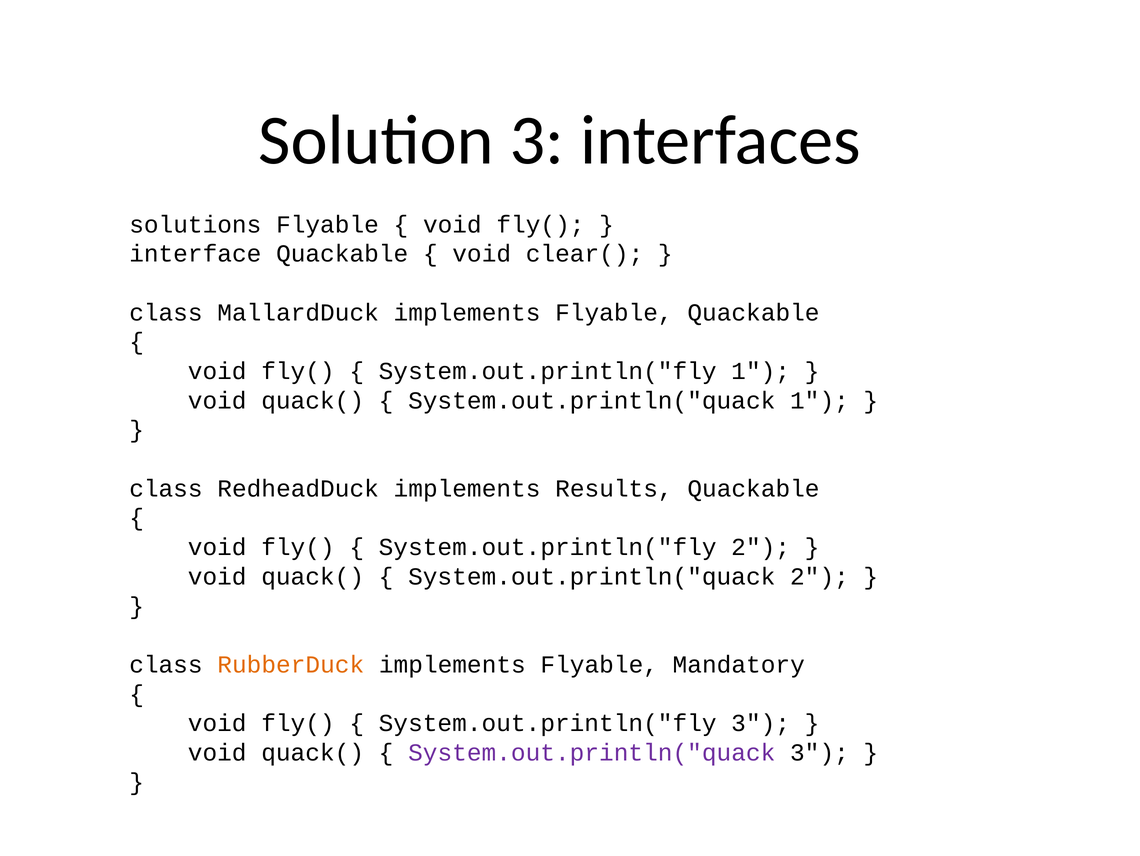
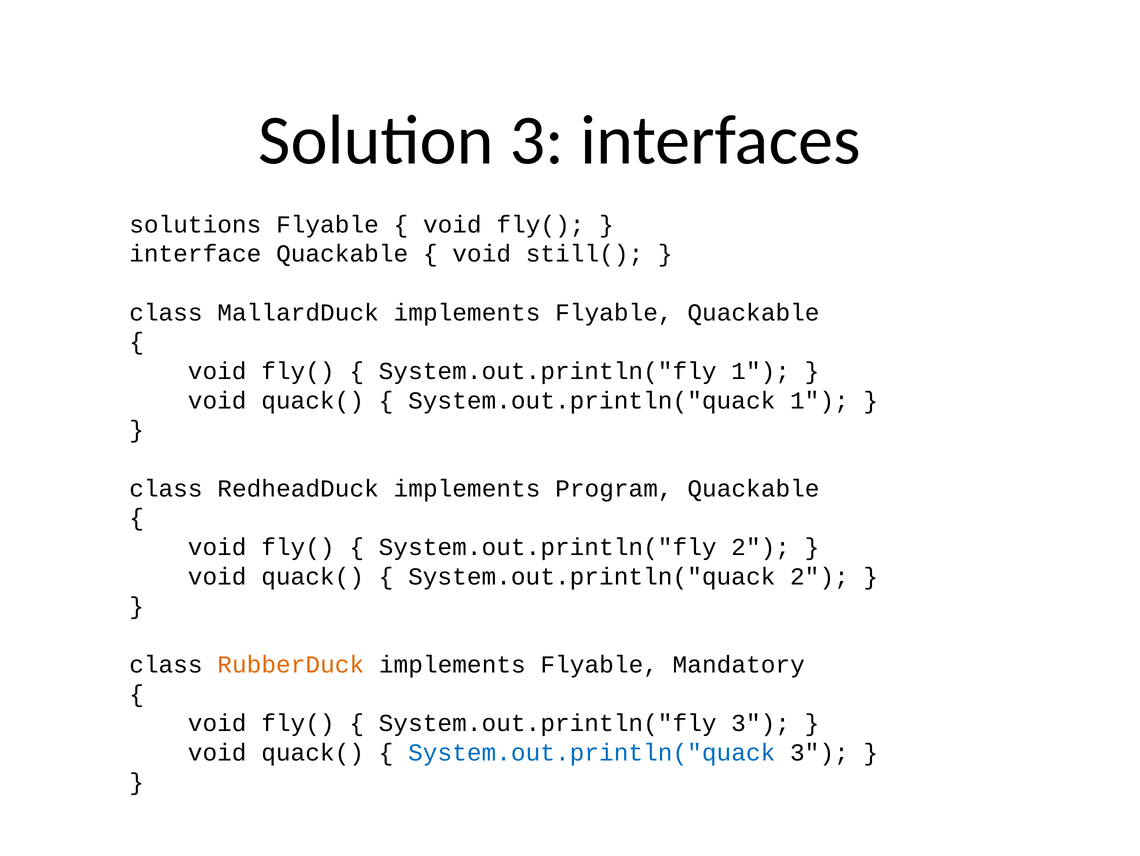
clear(: clear( -> still(
Results: Results -> Program
System.out.println("quack at (592, 752) colour: purple -> blue
